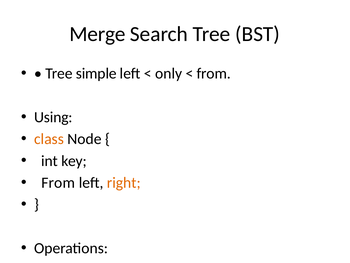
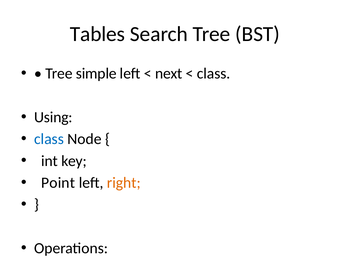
Merge: Merge -> Tables
only: only -> next
from at (214, 73): from -> class
class at (49, 139) colour: orange -> blue
From at (58, 182): From -> Point
